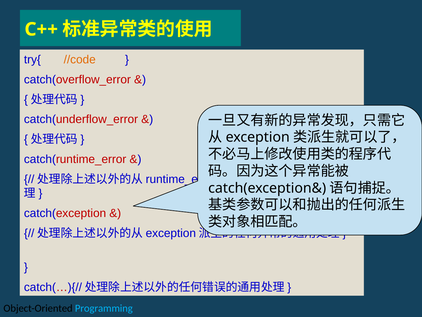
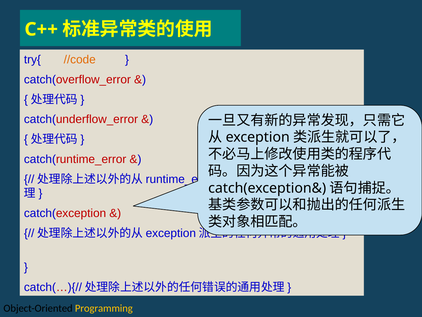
Programming colour: light blue -> yellow
